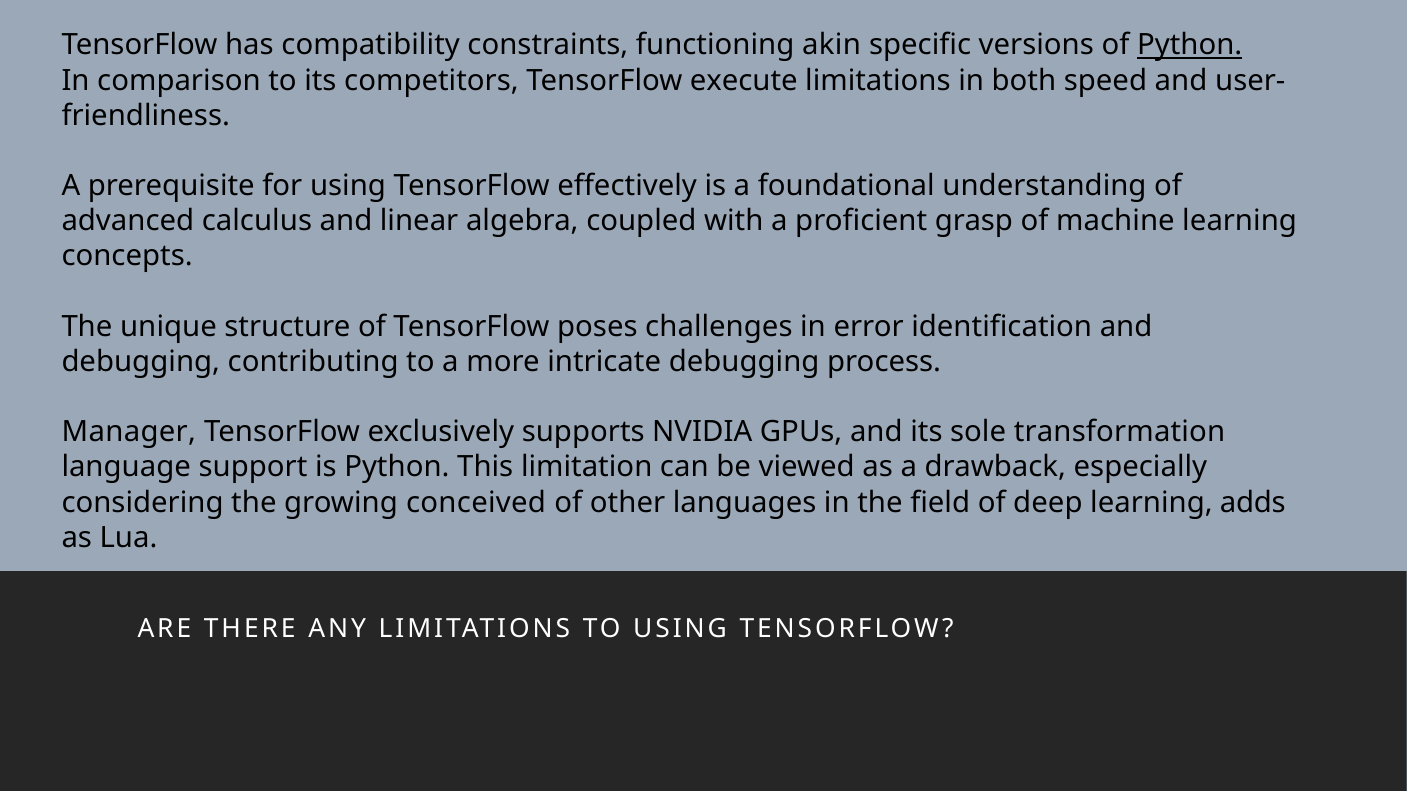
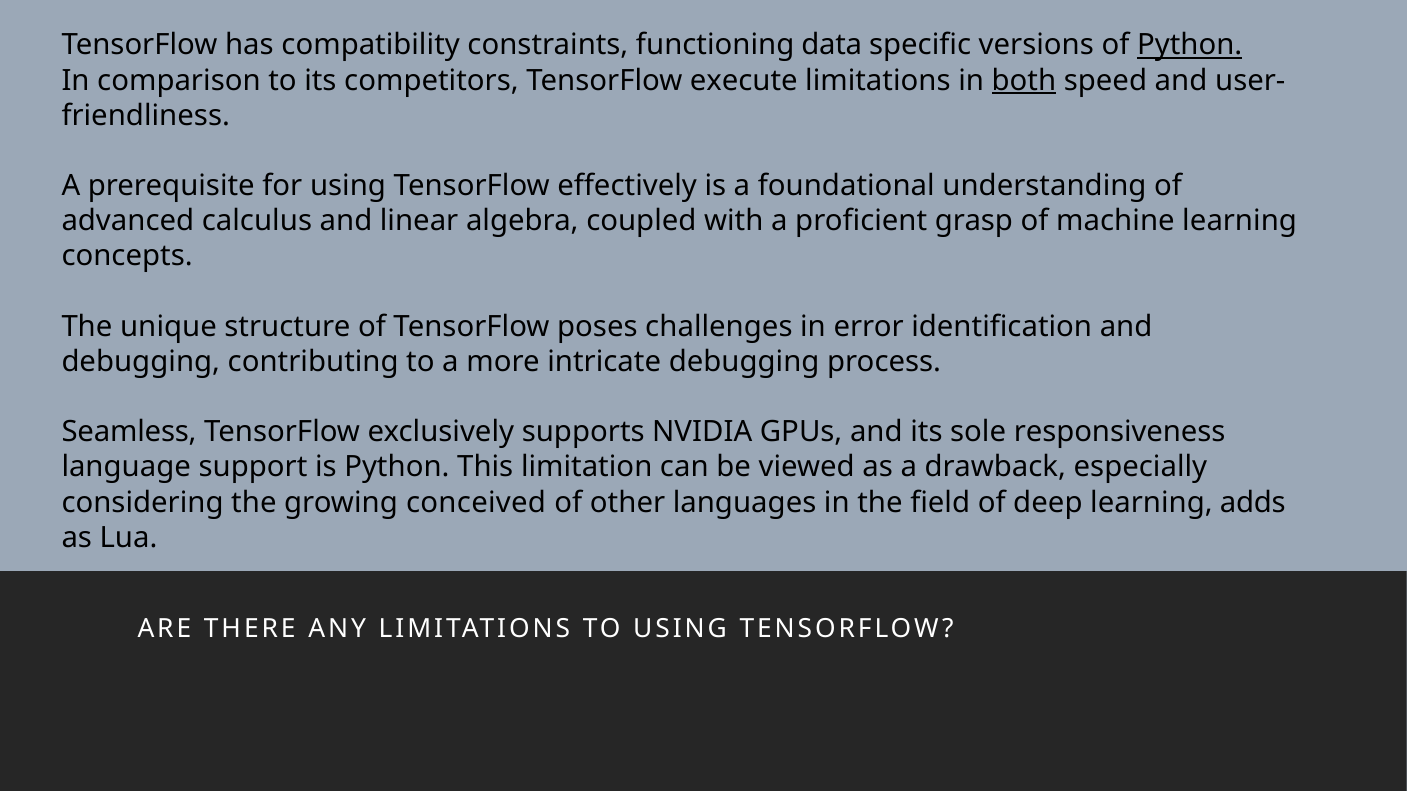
akin: akin -> data
both underline: none -> present
Manager: Manager -> Seamless
transformation: transformation -> responsiveness
